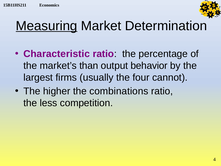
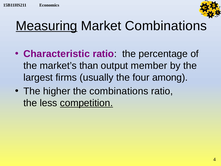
Market Determination: Determination -> Combinations
behavior: behavior -> member
cannot: cannot -> among
competition underline: none -> present
